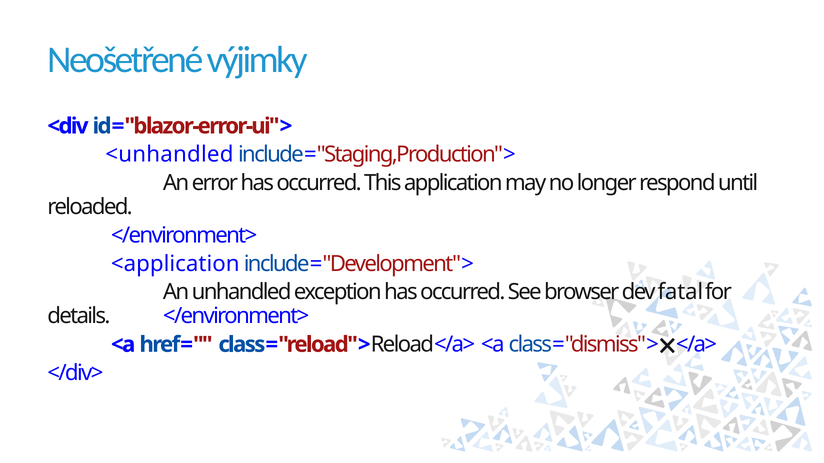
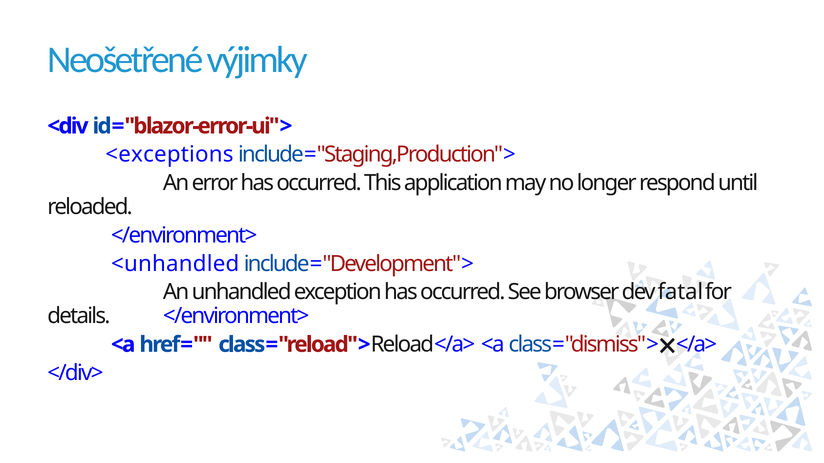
<unhandled: <unhandled -> <exceptions
<application: <application -> <unhandled
